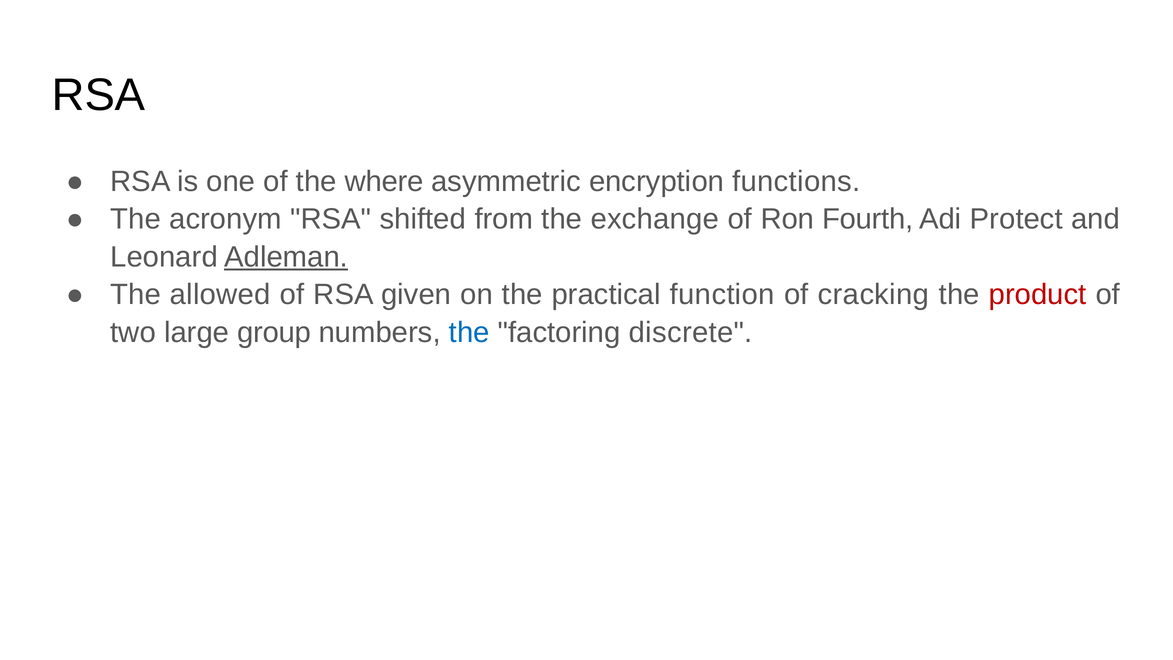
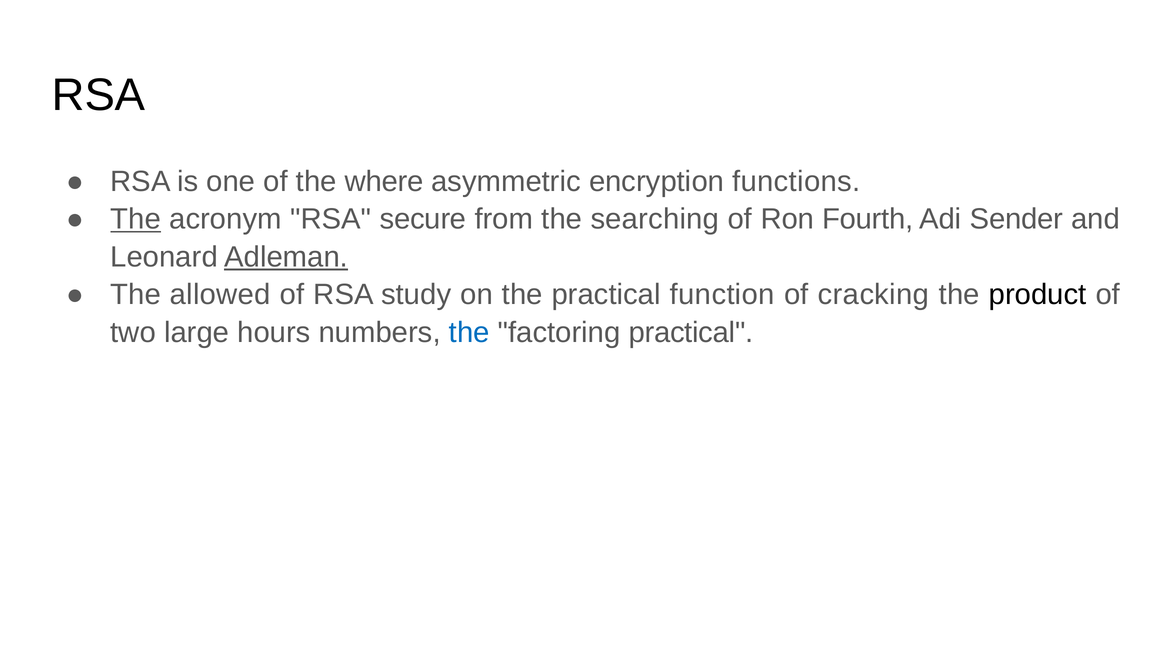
The at (136, 219) underline: none -> present
shifted: shifted -> secure
exchange: exchange -> searching
Protect: Protect -> Sender
given: given -> study
product colour: red -> black
group: group -> hours
factoring discrete: discrete -> practical
